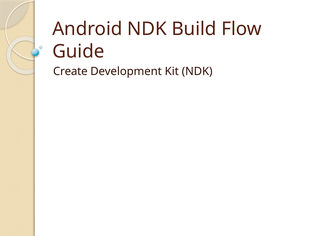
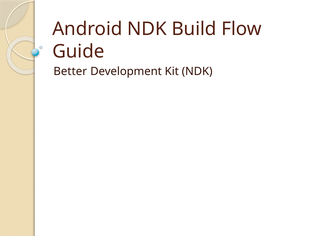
Create: Create -> Better
